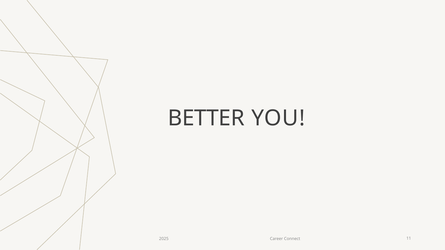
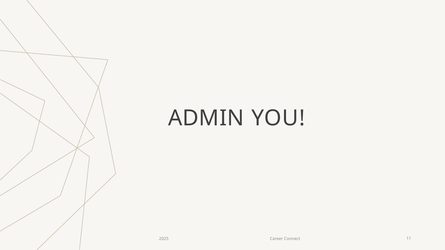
BETTER: BETTER -> ADMIN
